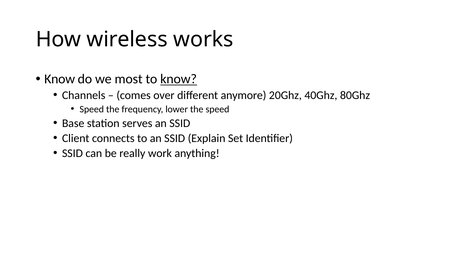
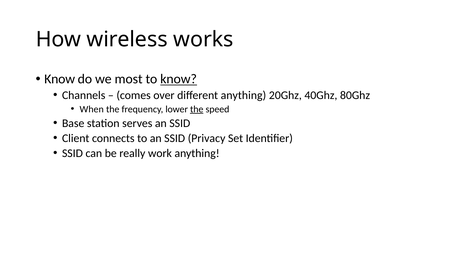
different anymore: anymore -> anything
Speed at (92, 109): Speed -> When
the at (197, 109) underline: none -> present
Explain: Explain -> Privacy
